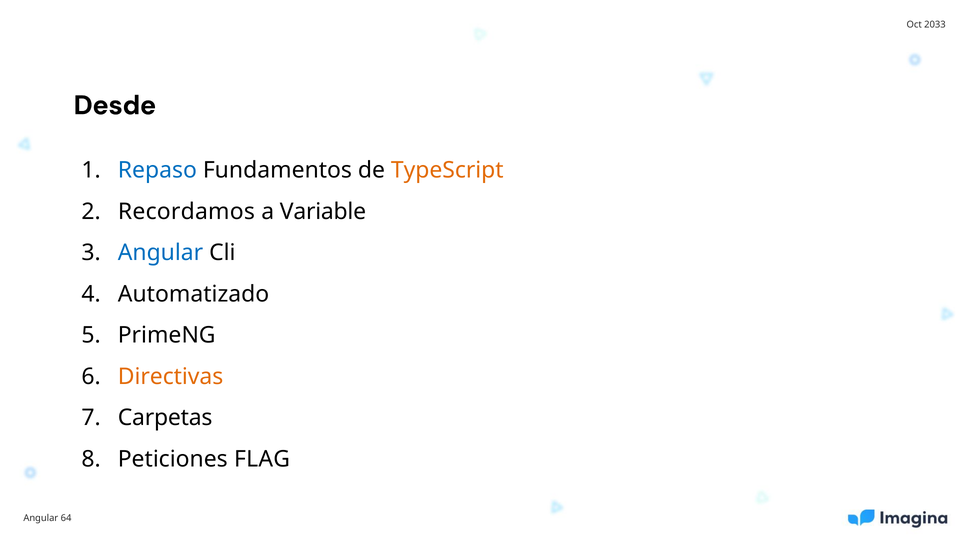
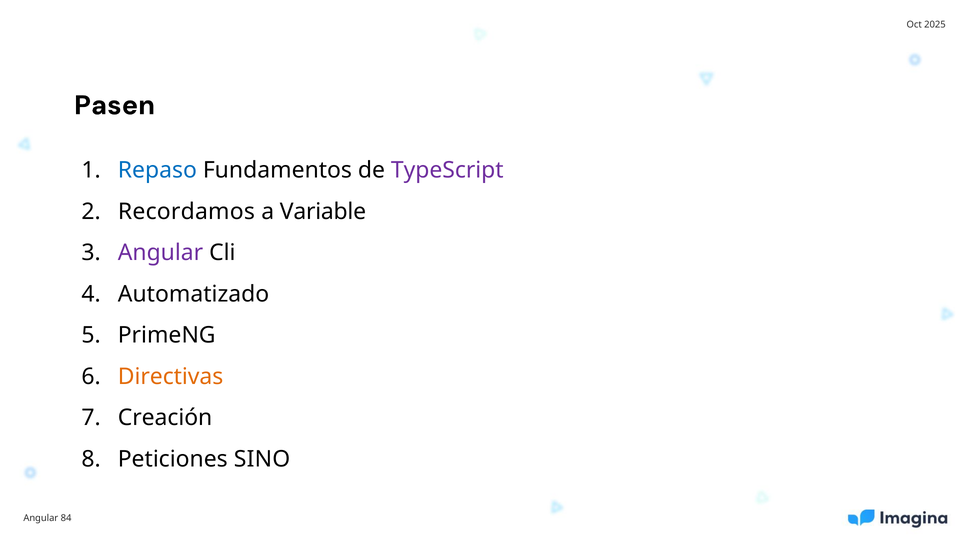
2033: 2033 -> 2025
Desde: Desde -> Pasen
TypeScript colour: orange -> purple
Angular at (160, 253) colour: blue -> purple
Carpetas: Carpetas -> Creación
FLAG: FLAG -> SINO
64: 64 -> 84
